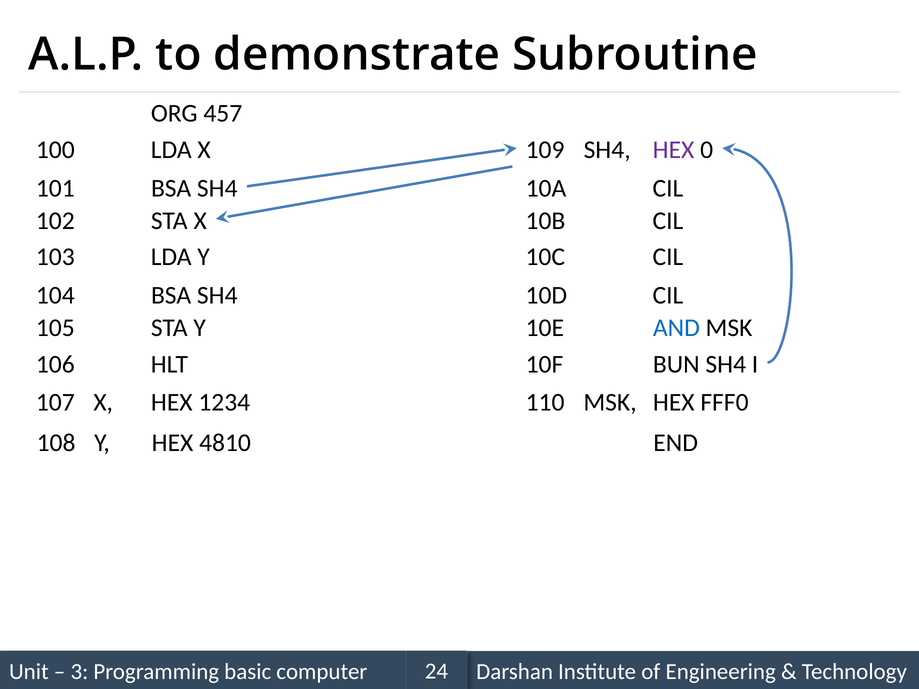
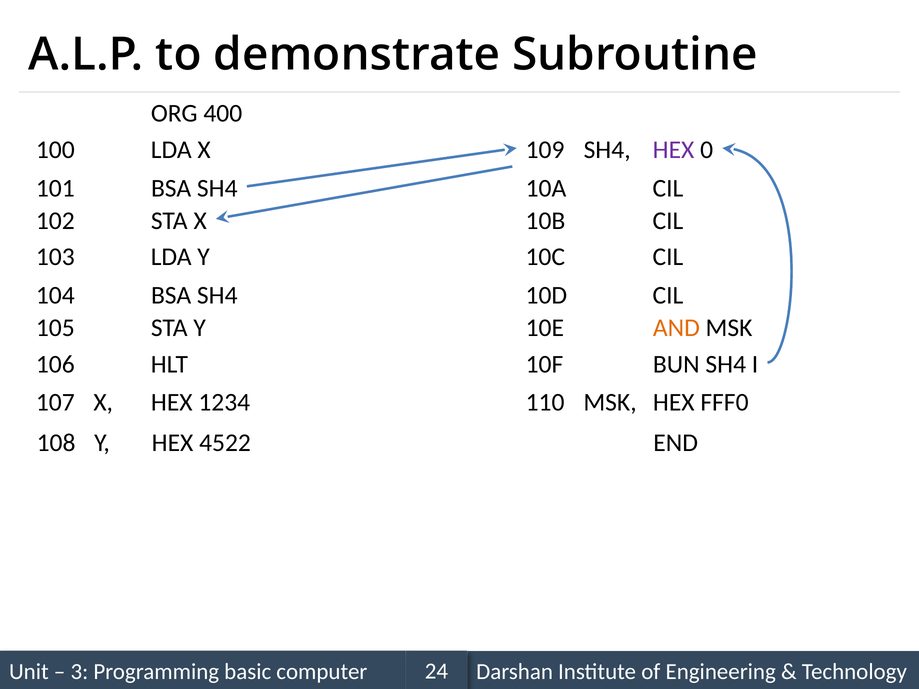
457: 457 -> 400
AND colour: blue -> orange
4810: 4810 -> 4522
